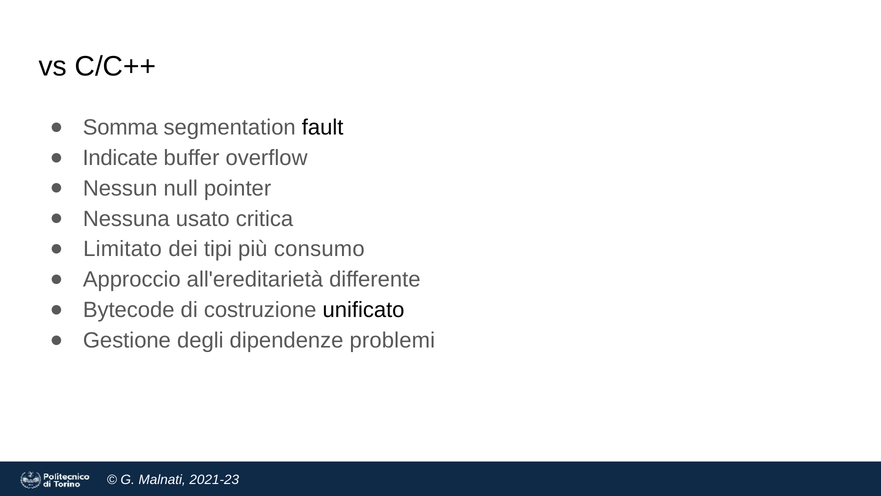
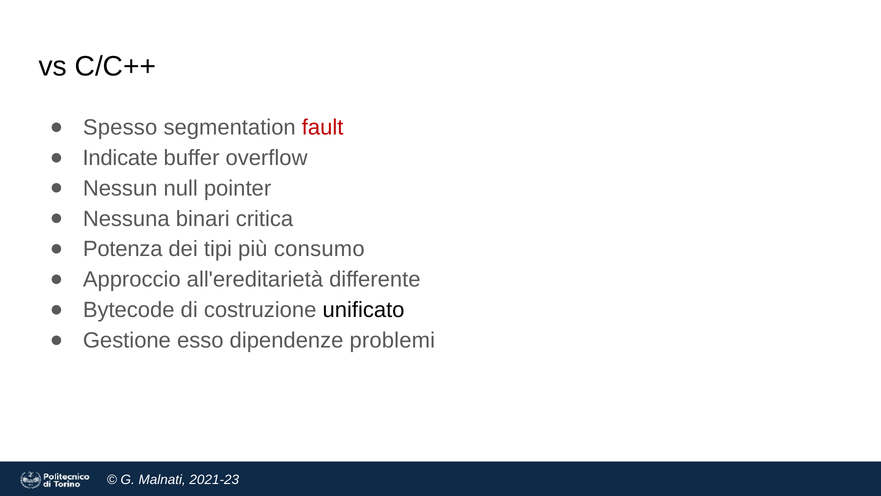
Somma: Somma -> Spesso
fault colour: black -> red
usato: usato -> binari
Limitato: Limitato -> Potenza
degli: degli -> esso
